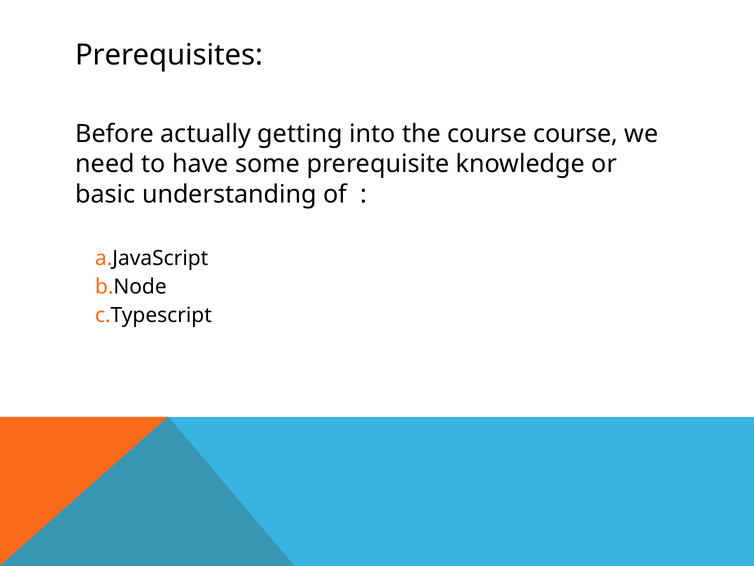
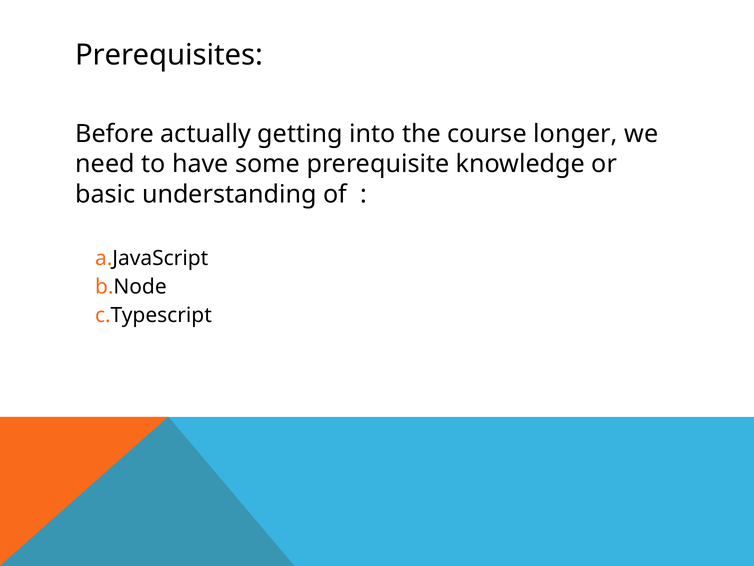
course course: course -> longer
